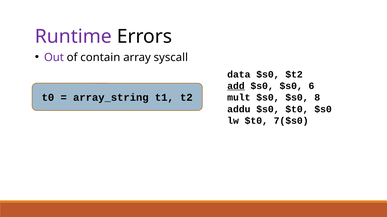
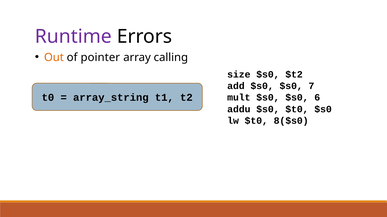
Out colour: purple -> orange
contain: contain -> pointer
syscall: syscall -> calling
data: data -> size
add underline: present -> none
6: 6 -> 7
8: 8 -> 6
7($s0: 7($s0 -> 8($s0
